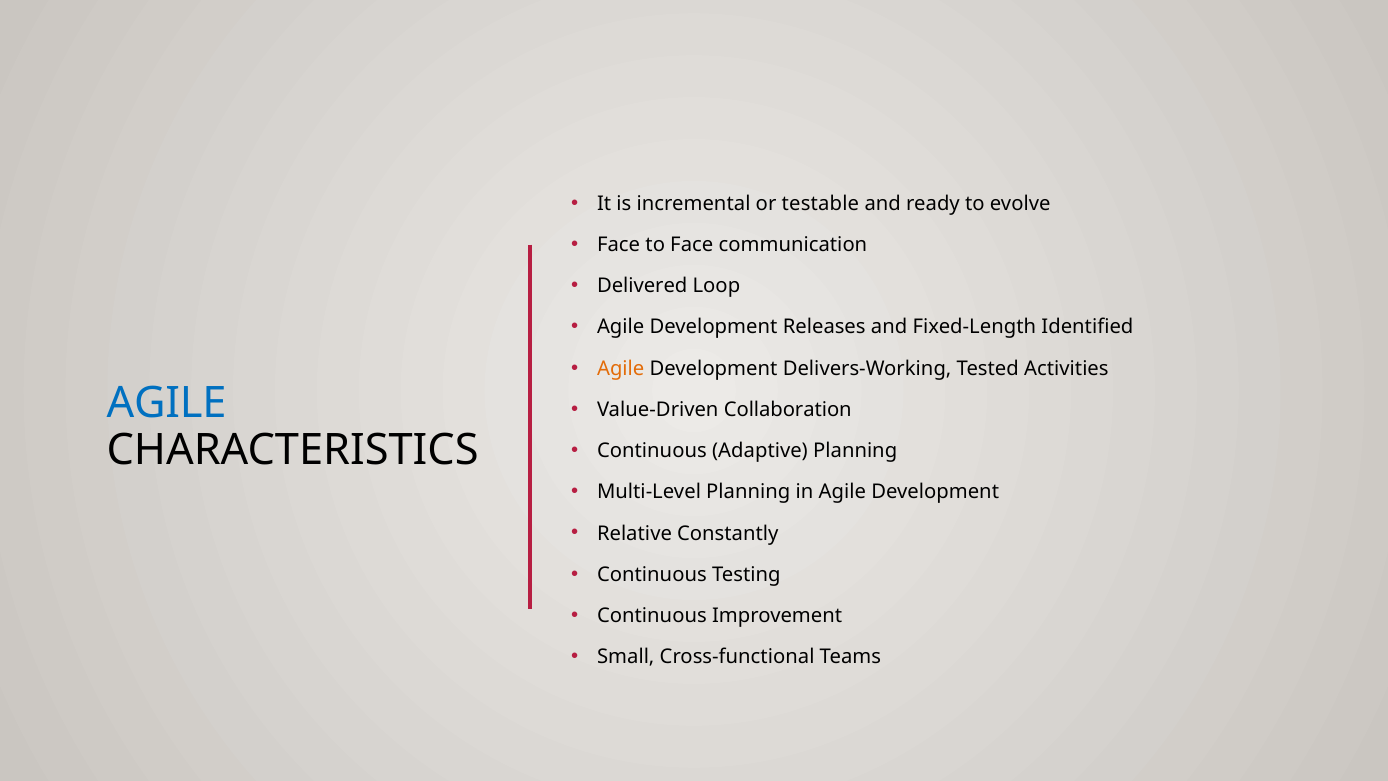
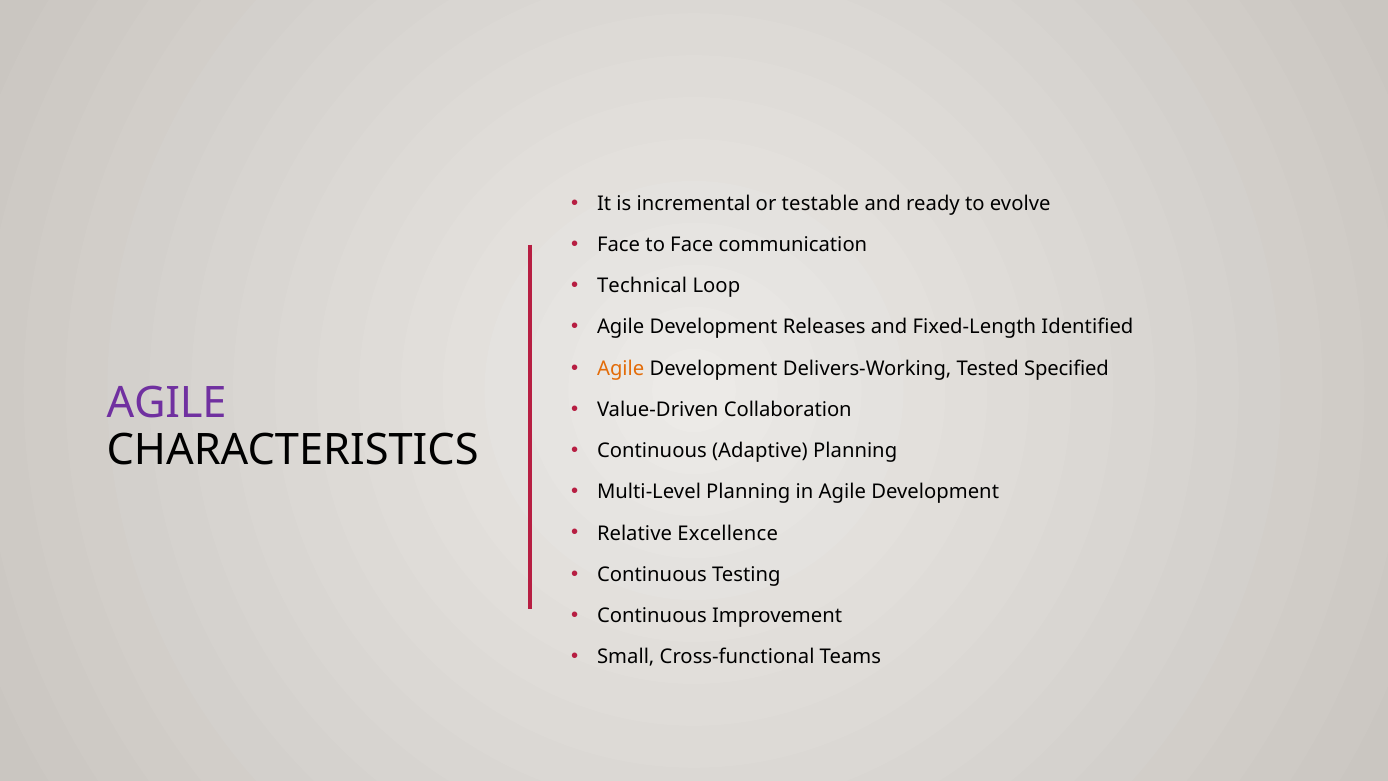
Delivered: Delivered -> Technical
Activities: Activities -> Specified
AGILE at (167, 403) colour: blue -> purple
Constantly: Constantly -> Excellence
